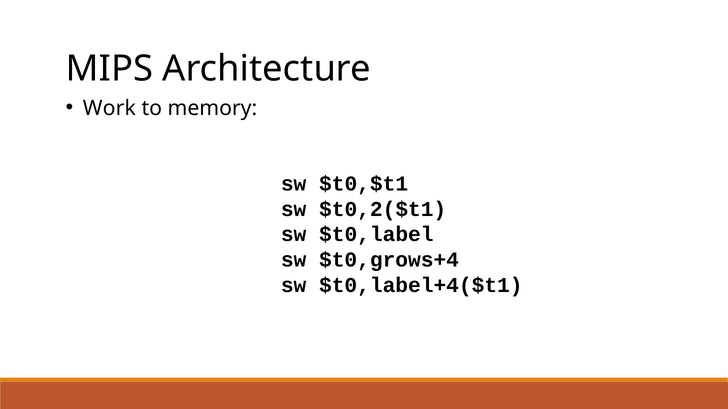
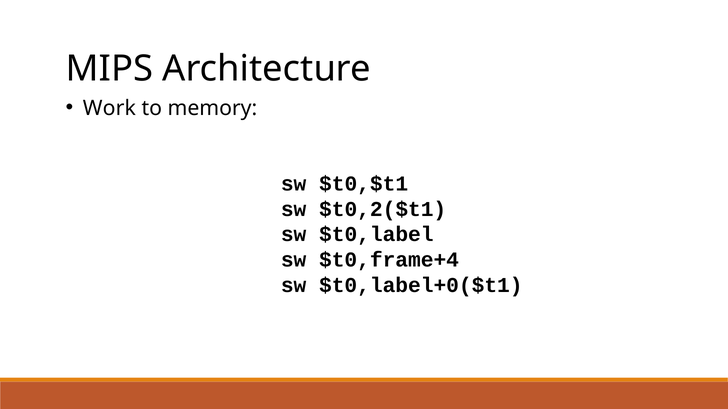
$t0,grows+4: $t0,grows+4 -> $t0,frame+4
$t0,label+4($t1: $t0,label+4($t1 -> $t0,label+0($t1
